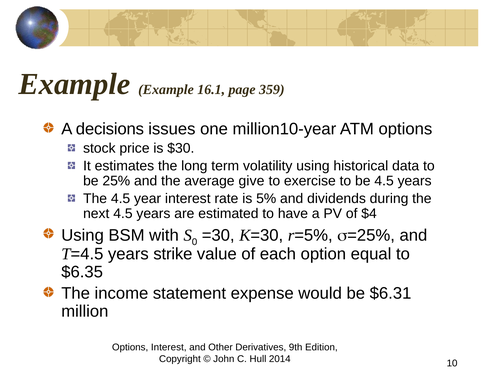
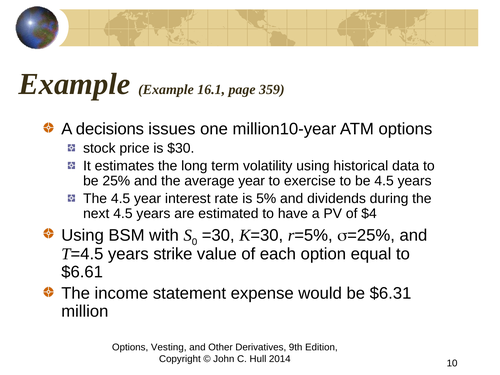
average give: give -> year
$6.35: $6.35 -> $6.61
Options Interest: Interest -> Vesting
